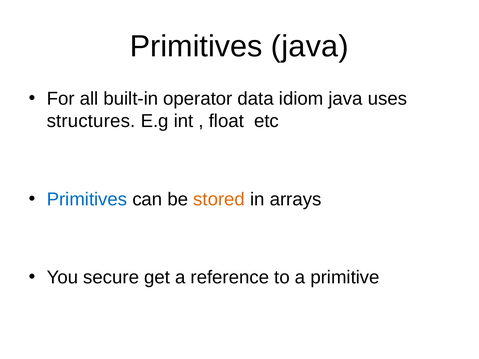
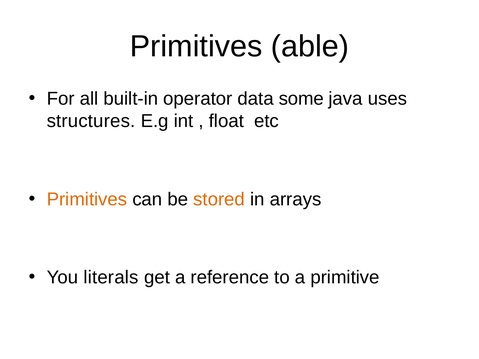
Primitives java: java -> able
idiom: idiom -> some
Primitives at (87, 199) colour: blue -> orange
secure: secure -> literals
